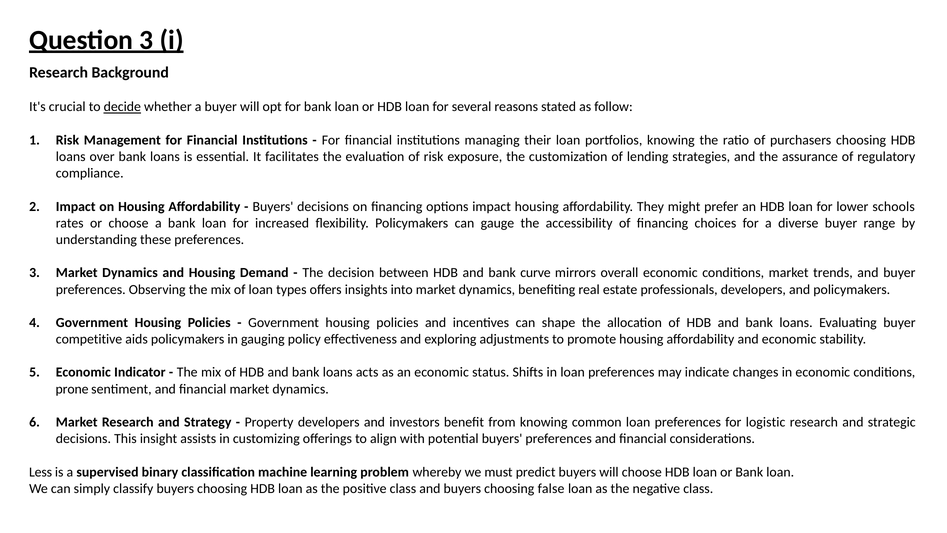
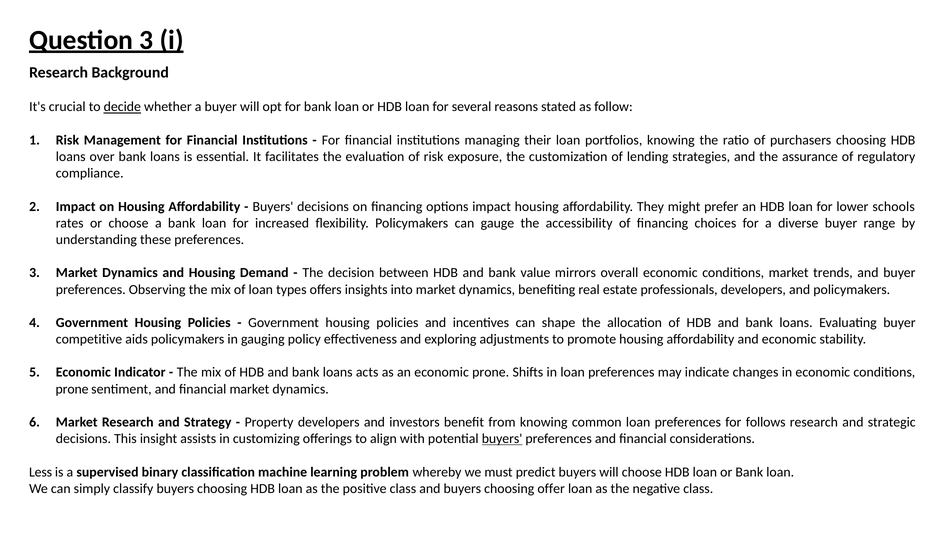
curve: curve -> value
economic status: status -> prone
logistic: logistic -> follows
buyers at (502, 439) underline: none -> present
false: false -> offer
